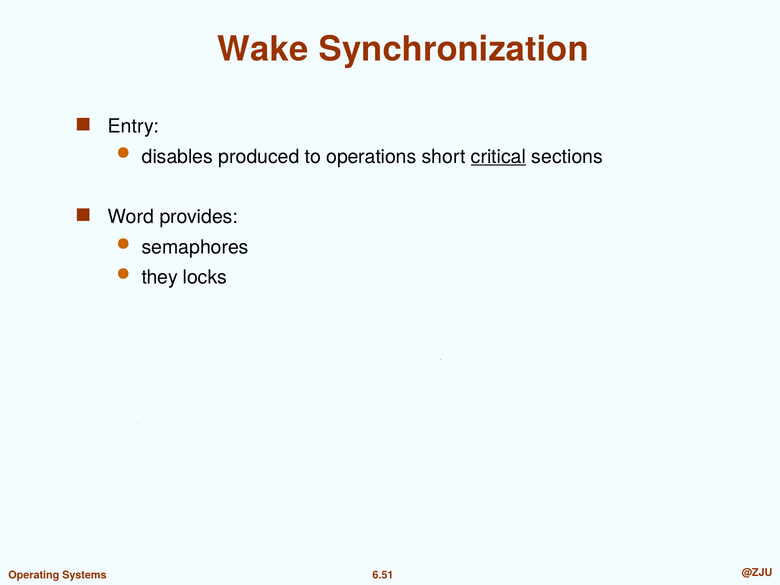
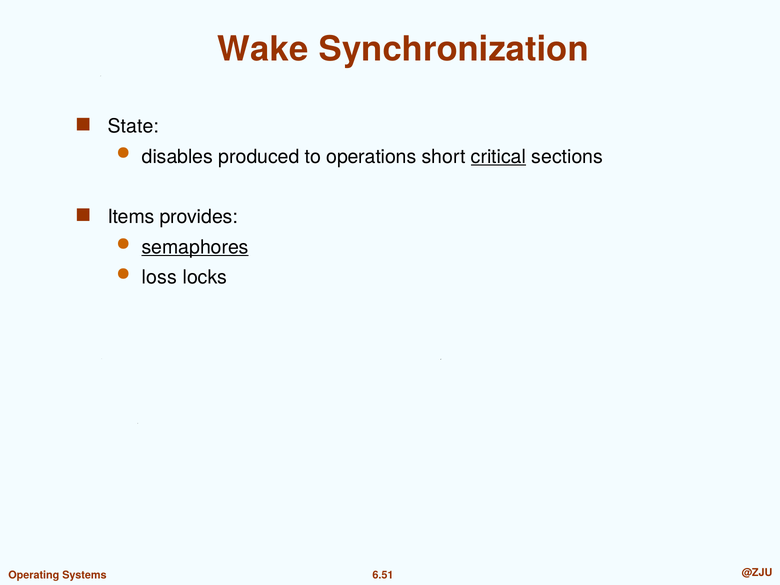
Entry: Entry -> State
Word: Word -> Items
semaphores underline: none -> present
they: they -> loss
